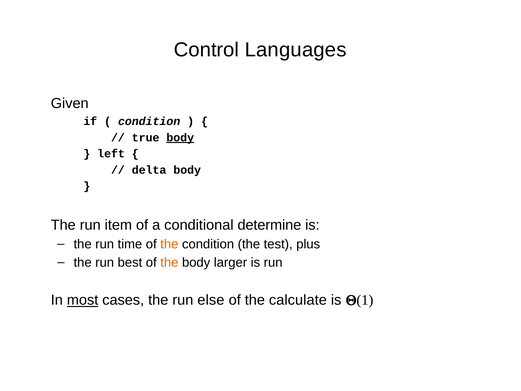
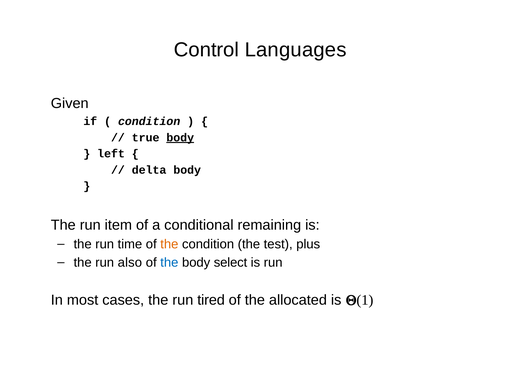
determine: determine -> remaining
best: best -> also
the at (169, 262) colour: orange -> blue
larger: larger -> select
most underline: present -> none
else: else -> tired
calculate: calculate -> allocated
